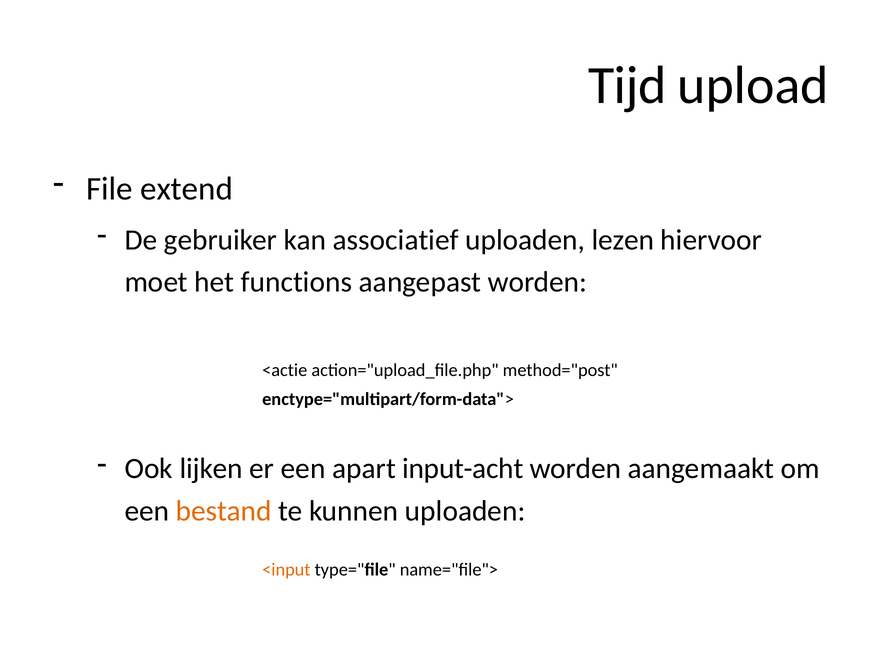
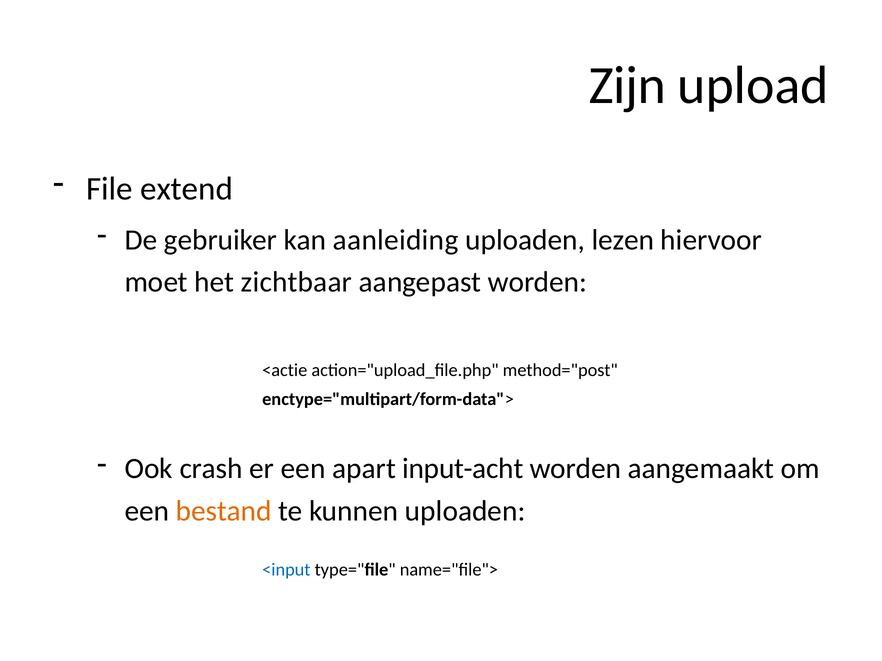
Tijd: Tijd -> Zijn
associatief: associatief -> aanleiding
functions: functions -> zichtbaar
lijken: lijken -> crash
<input colour: orange -> blue
